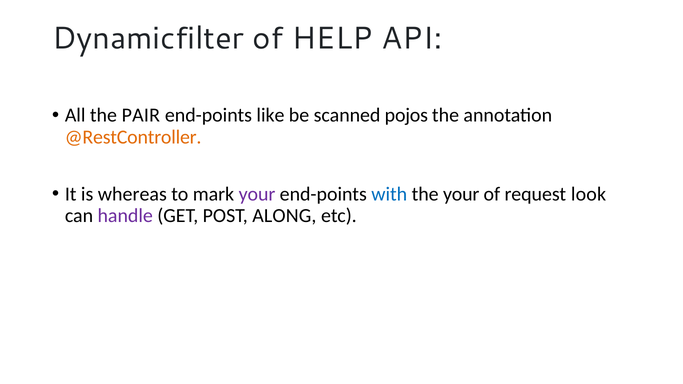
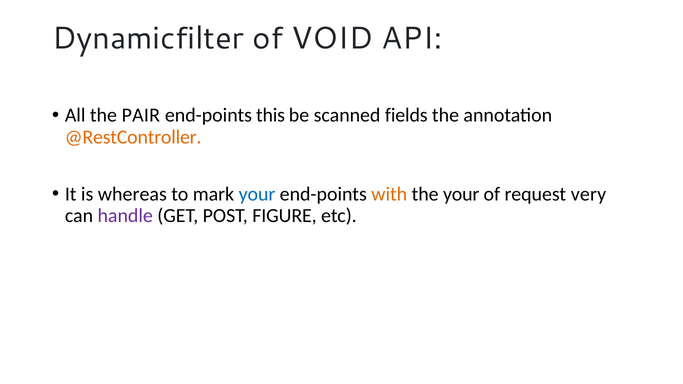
HELP: HELP -> VOID
like: like -> this
pojos: pojos -> fields
your at (257, 194) colour: purple -> blue
with colour: blue -> orange
look: look -> very
ALONG: ALONG -> FIGURE
